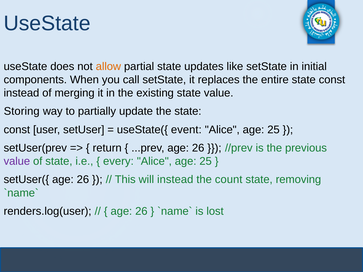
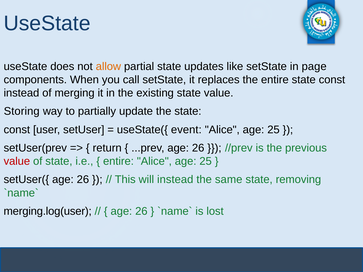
initial: initial -> page
value at (17, 161) colour: purple -> red
every at (118, 161): every -> entire
count: count -> same
renders.log(user: renders.log(user -> merging.log(user
